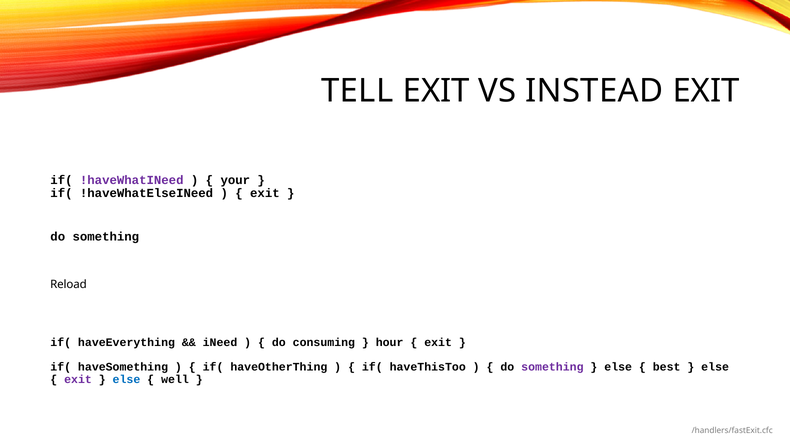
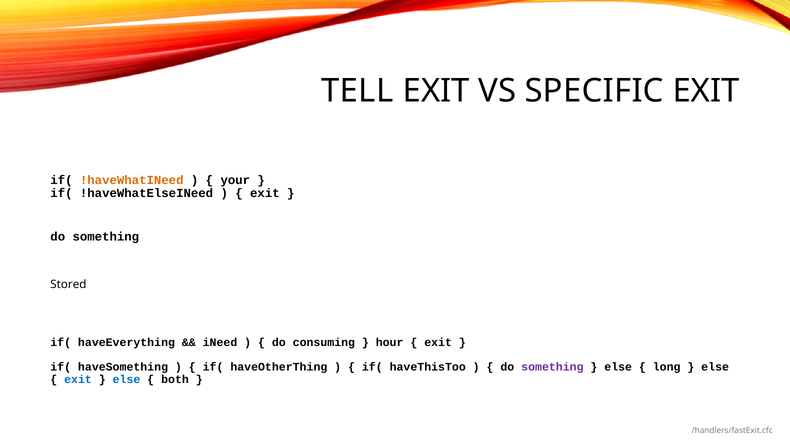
INSTEAD: INSTEAD -> SPECIFIC
!haveWhatINeed colour: purple -> orange
Reload: Reload -> Stored
best: best -> long
exit at (78, 380) colour: purple -> blue
well: well -> both
